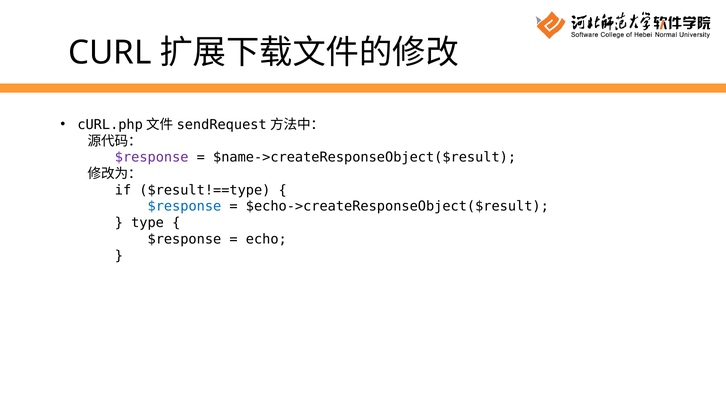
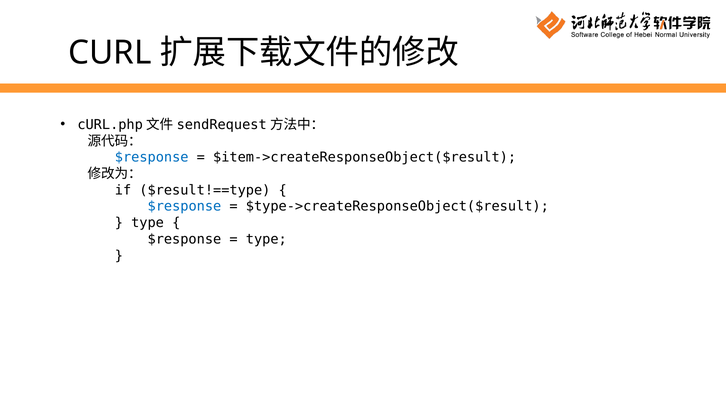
$response at (152, 157) colour: purple -> blue
$name->createResponseObject($result: $name->createResponseObject($result -> $item->createResponseObject($result
$echo->createResponseObject($result: $echo->createResponseObject($result -> $type->createResponseObject($result
echo at (266, 239): echo -> type
